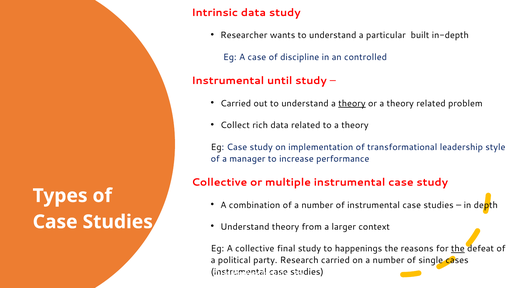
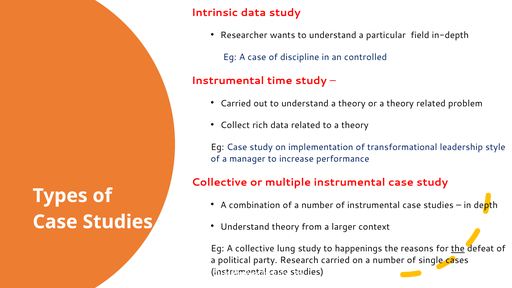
built: built -> field
until: until -> time
theory at (352, 103) underline: present -> none
final: final -> lung
